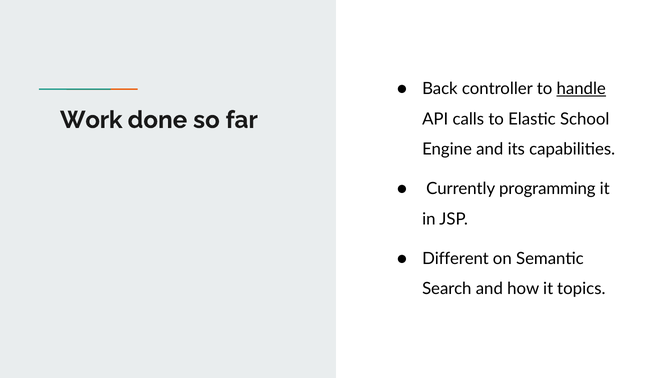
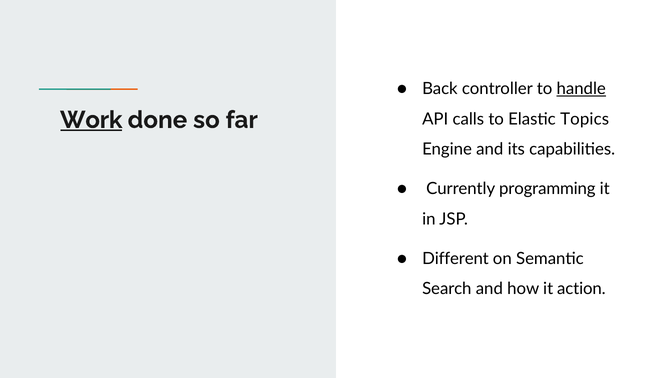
Work underline: none -> present
School: School -> Topics
topics: topics -> action
